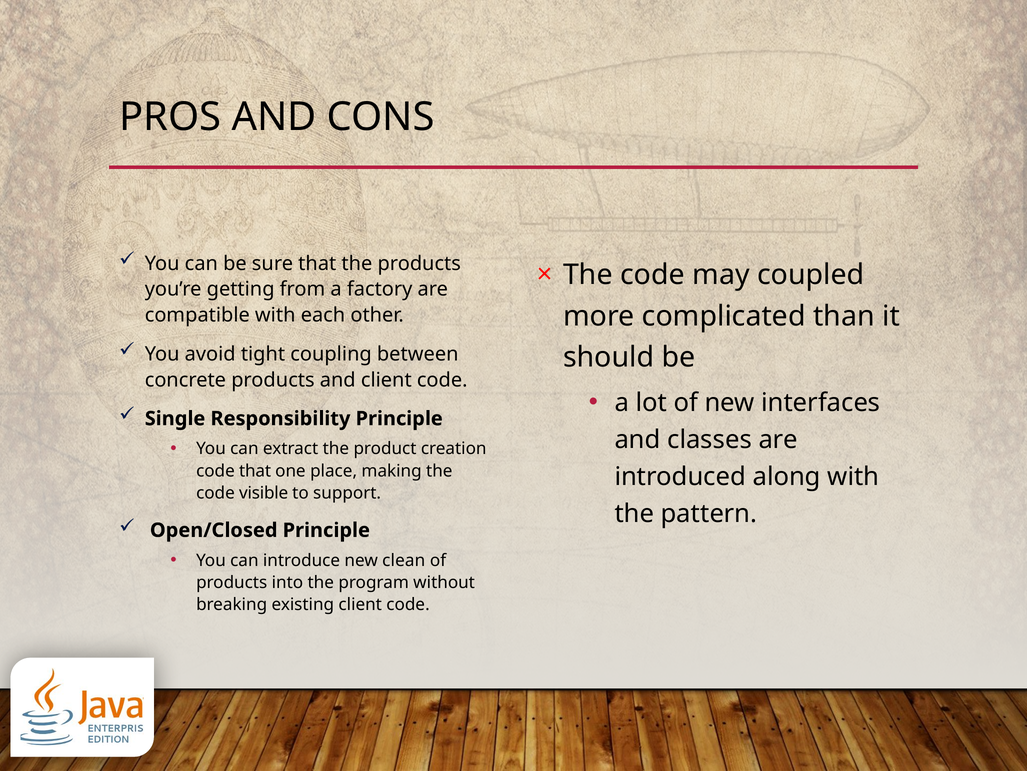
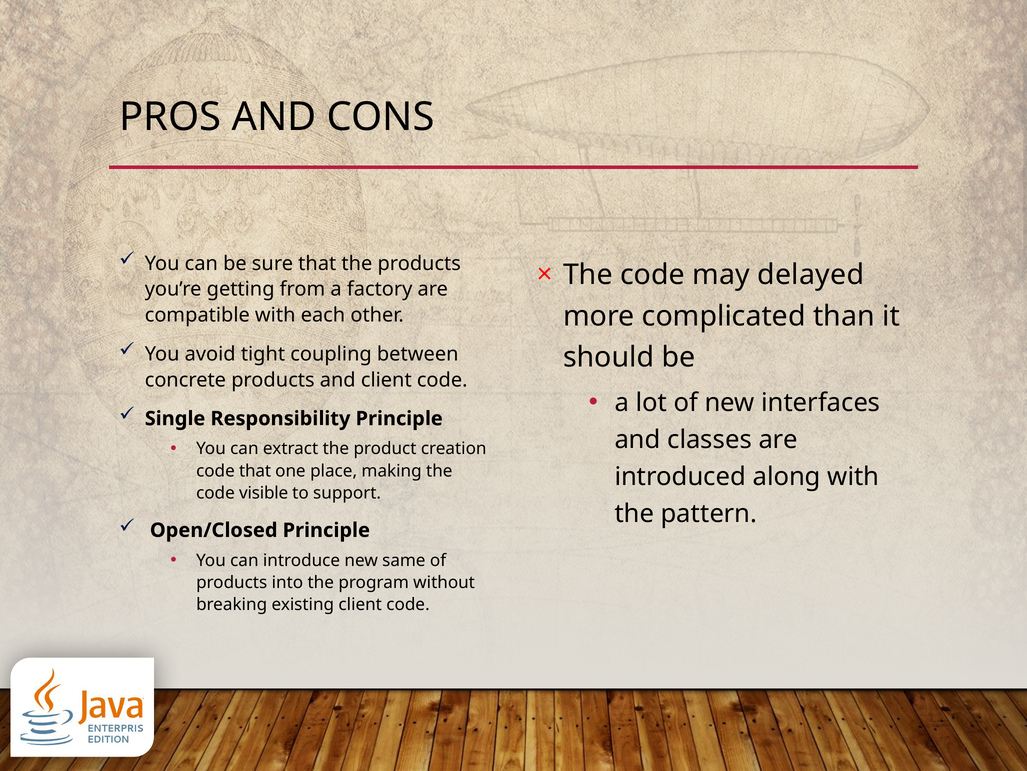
coupled: coupled -> delayed
clean: clean -> same
